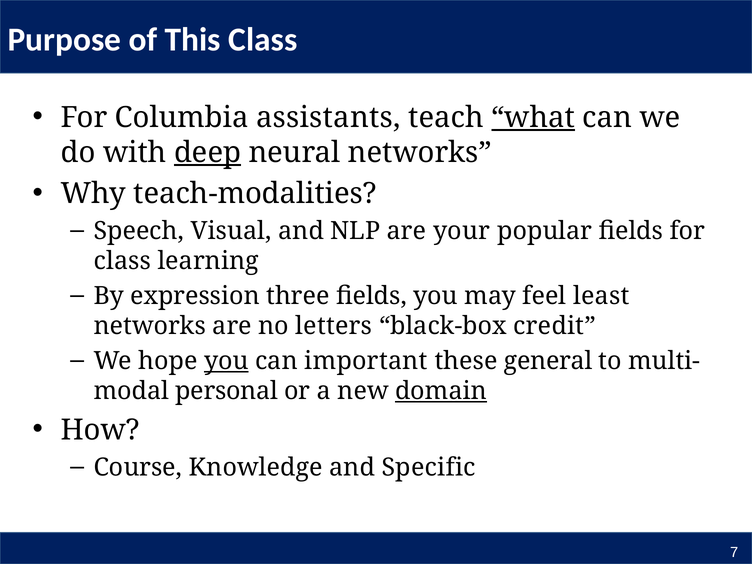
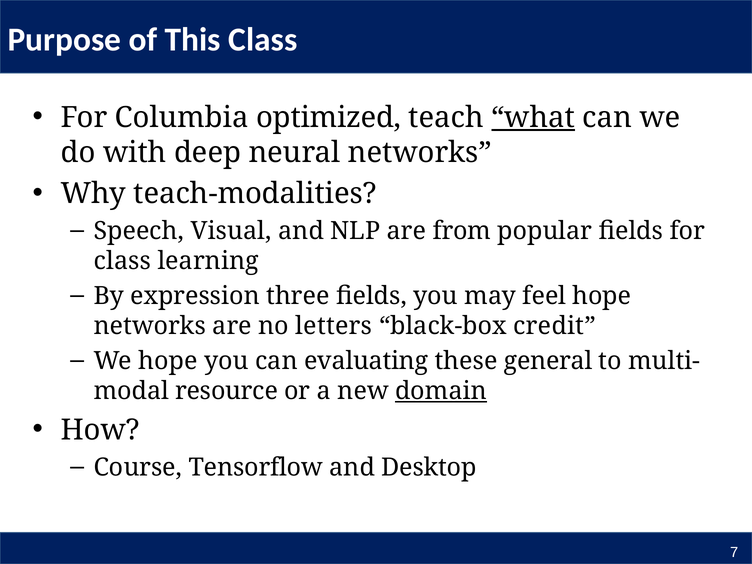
assistants: assistants -> optimized
deep underline: present -> none
your: your -> from
feel least: least -> hope
you at (226, 361) underline: present -> none
important: important -> evaluating
personal: personal -> resource
Knowledge: Knowledge -> Tensorflow
Specific: Specific -> Desktop
